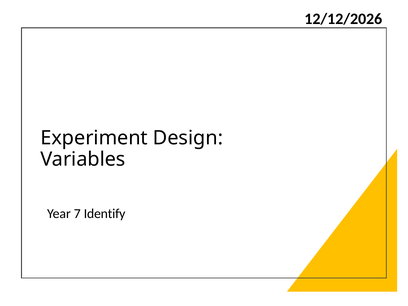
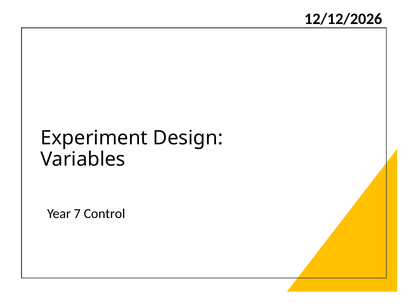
Identify: Identify -> Control
